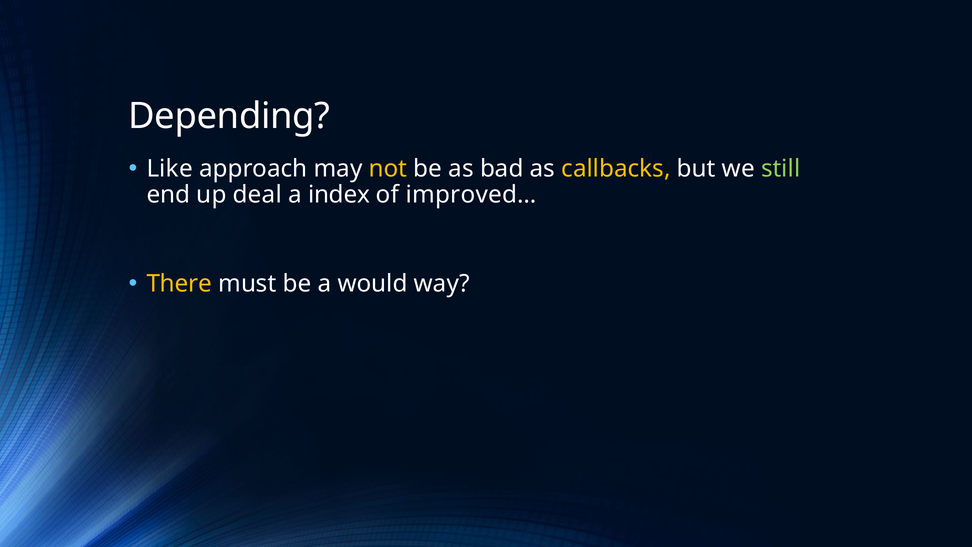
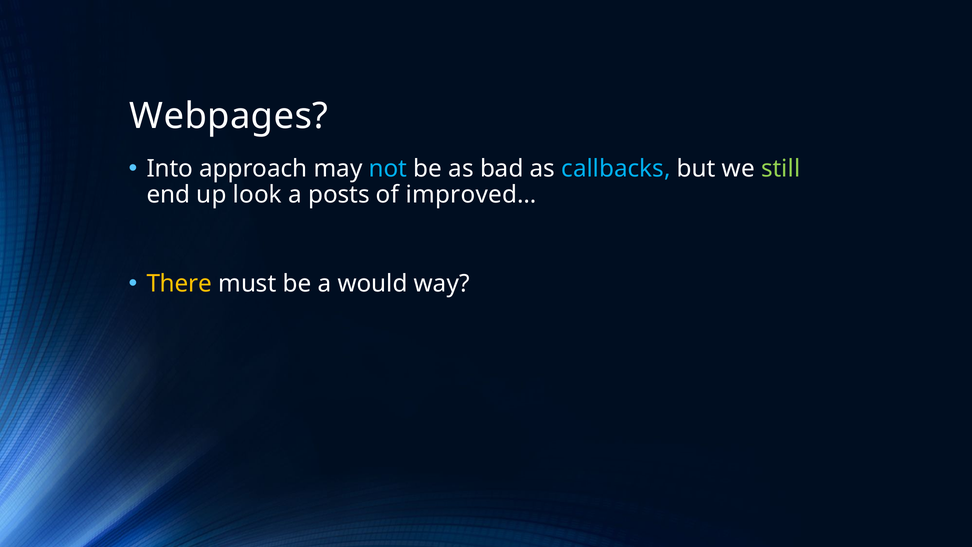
Depending: Depending -> Webpages
Like: Like -> Into
not colour: yellow -> light blue
callbacks colour: yellow -> light blue
deal: deal -> look
index: index -> posts
